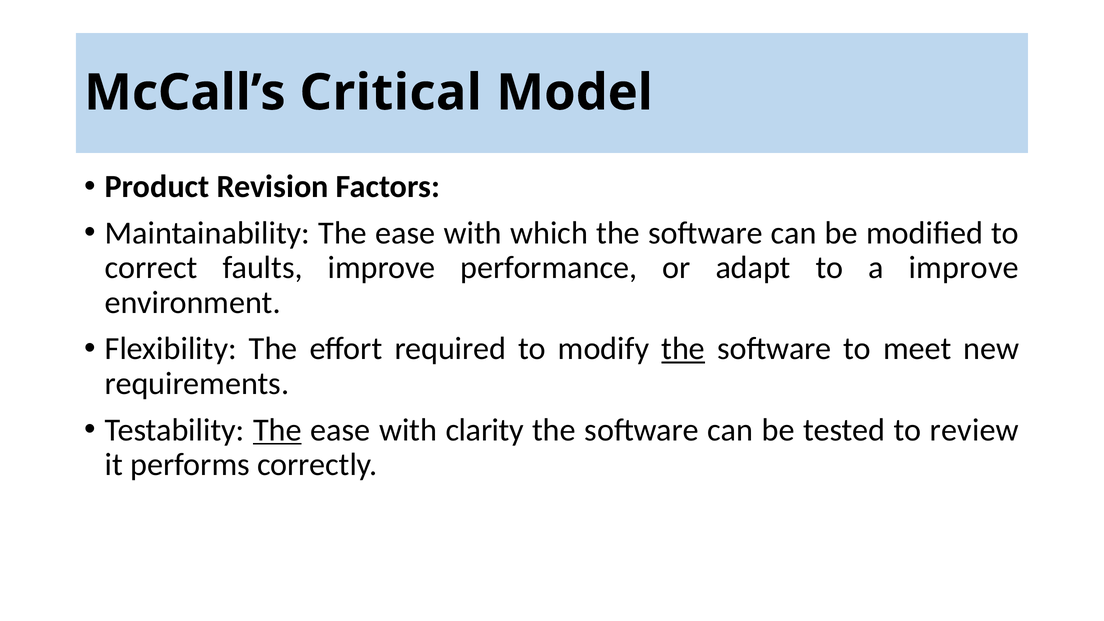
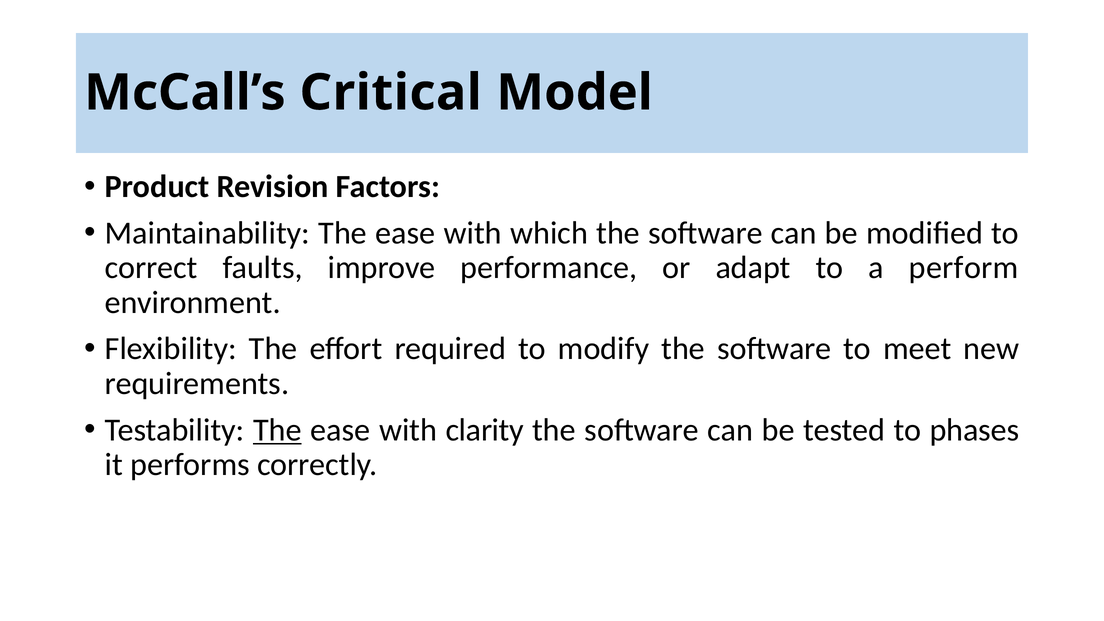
a improve: improve -> perform
the at (683, 349) underline: present -> none
review: review -> phases
